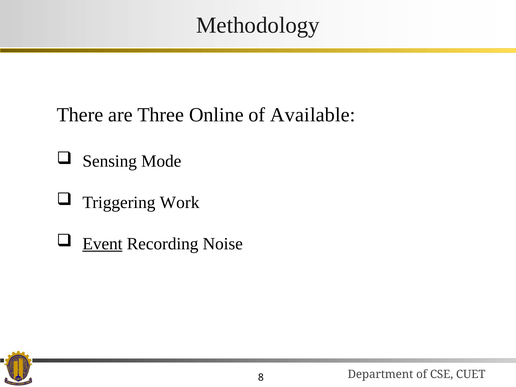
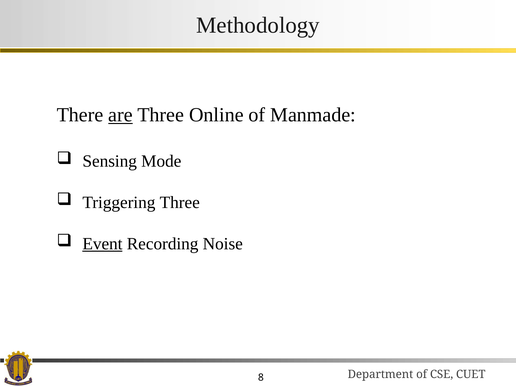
are underline: none -> present
Available: Available -> Manmade
Triggering Work: Work -> Three
